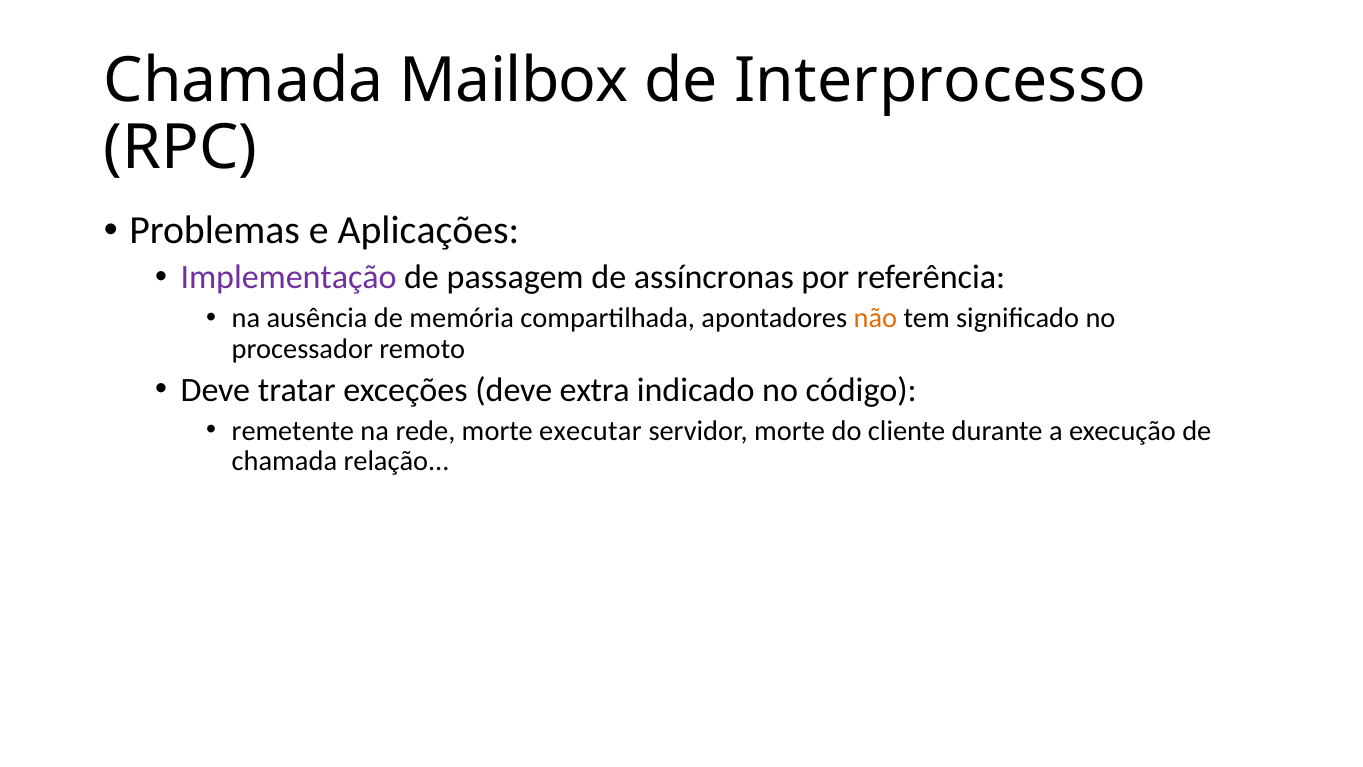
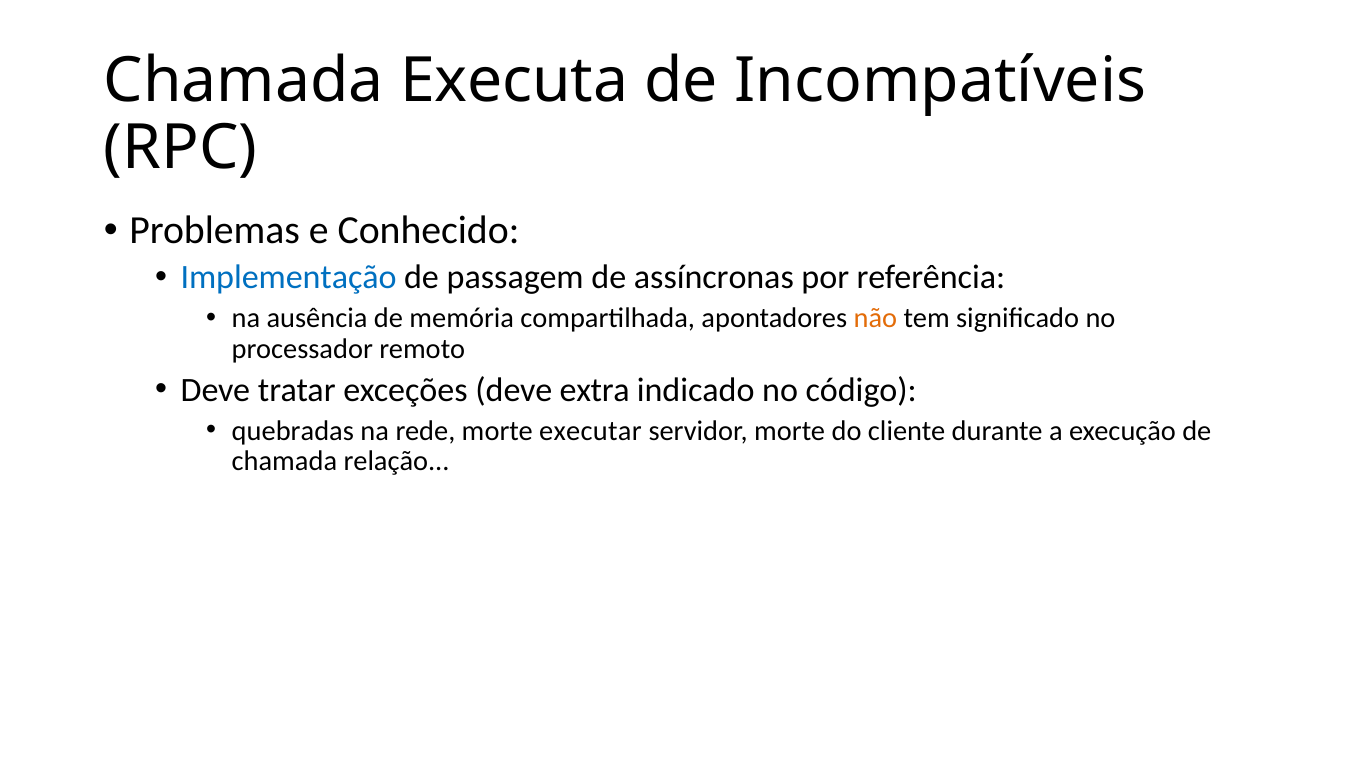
Mailbox: Mailbox -> Executa
Interprocesso: Interprocesso -> Incompatíveis
Aplicações: Aplicações -> Conhecido
Implementação colour: purple -> blue
remetente: remetente -> quebradas
